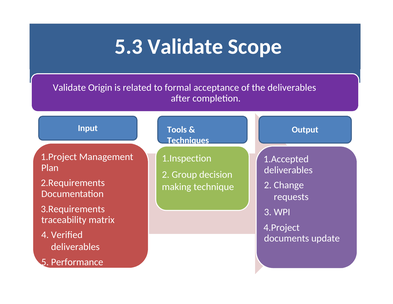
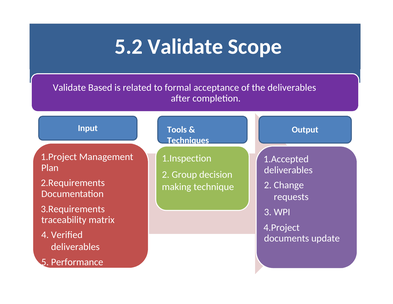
5.3: 5.3 -> 5.2
Origin: Origin -> Based
